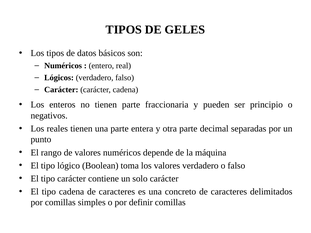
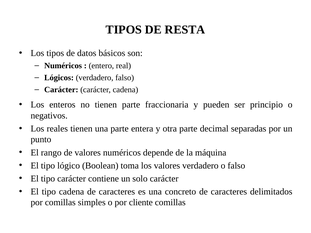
GELES: GELES -> RESTA
definir: definir -> cliente
